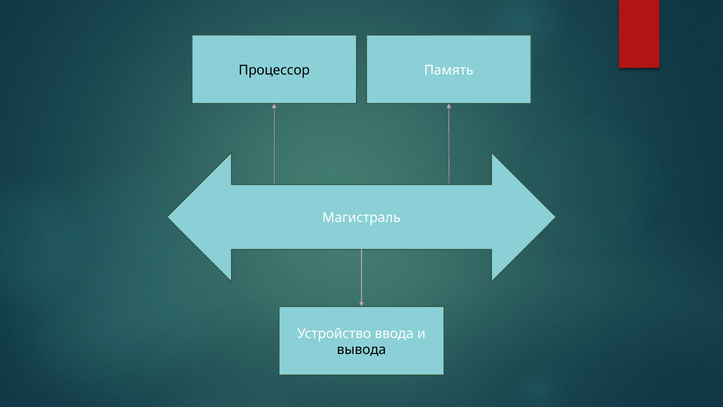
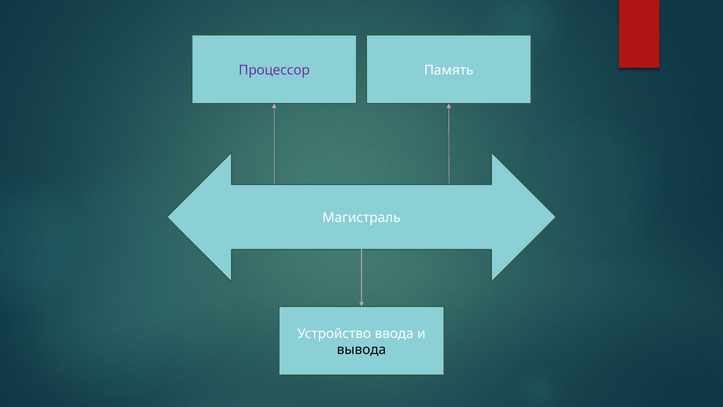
Процессор colour: black -> purple
